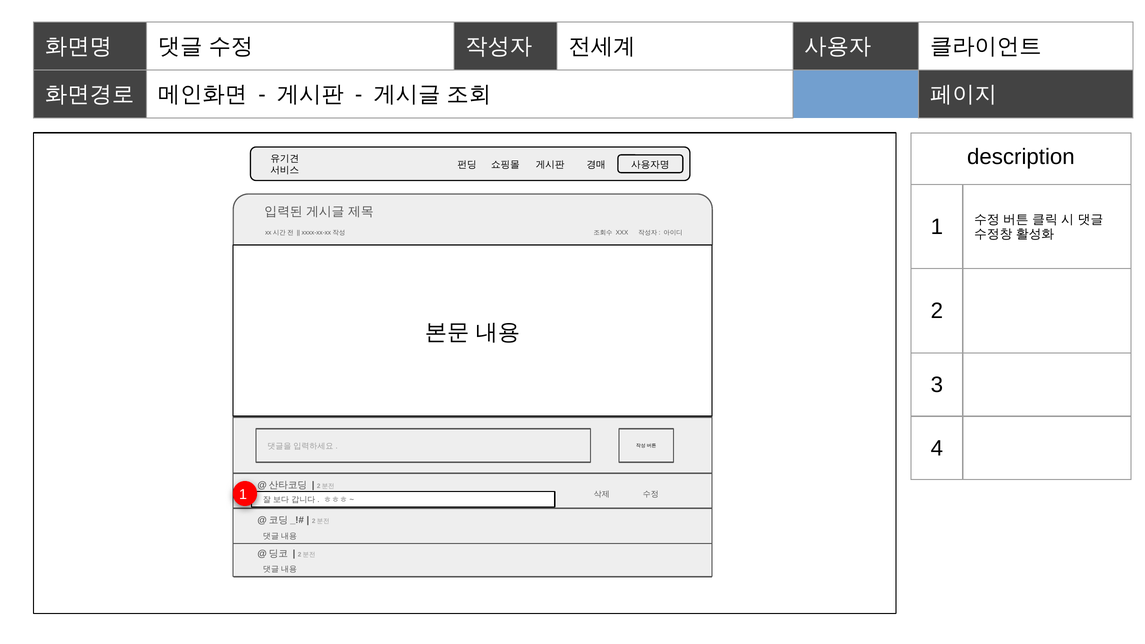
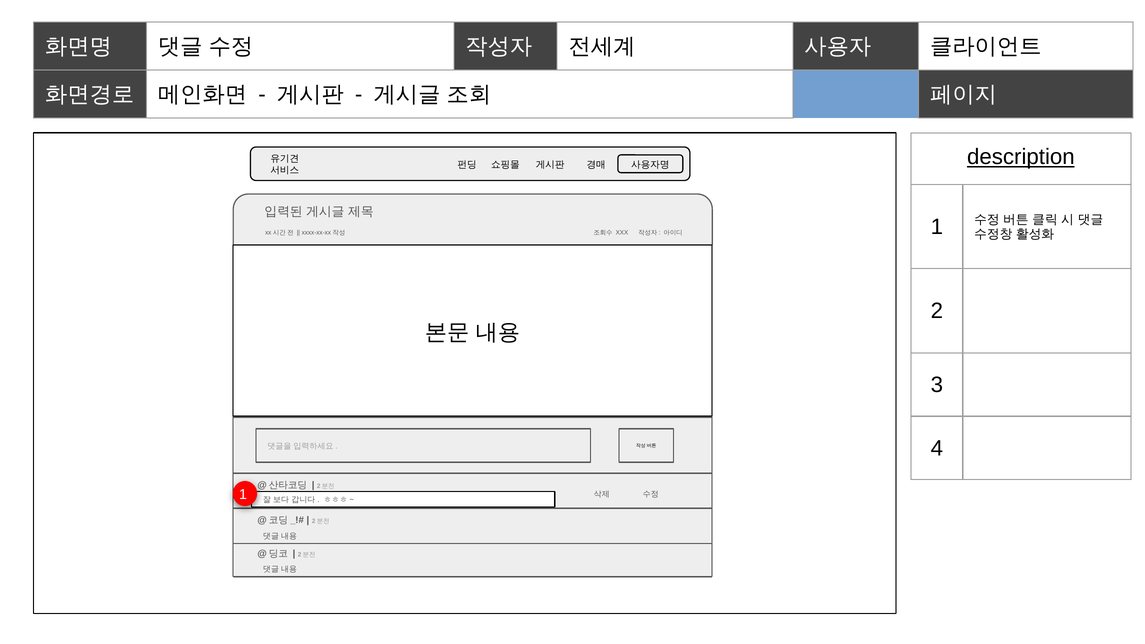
description underline: none -> present
